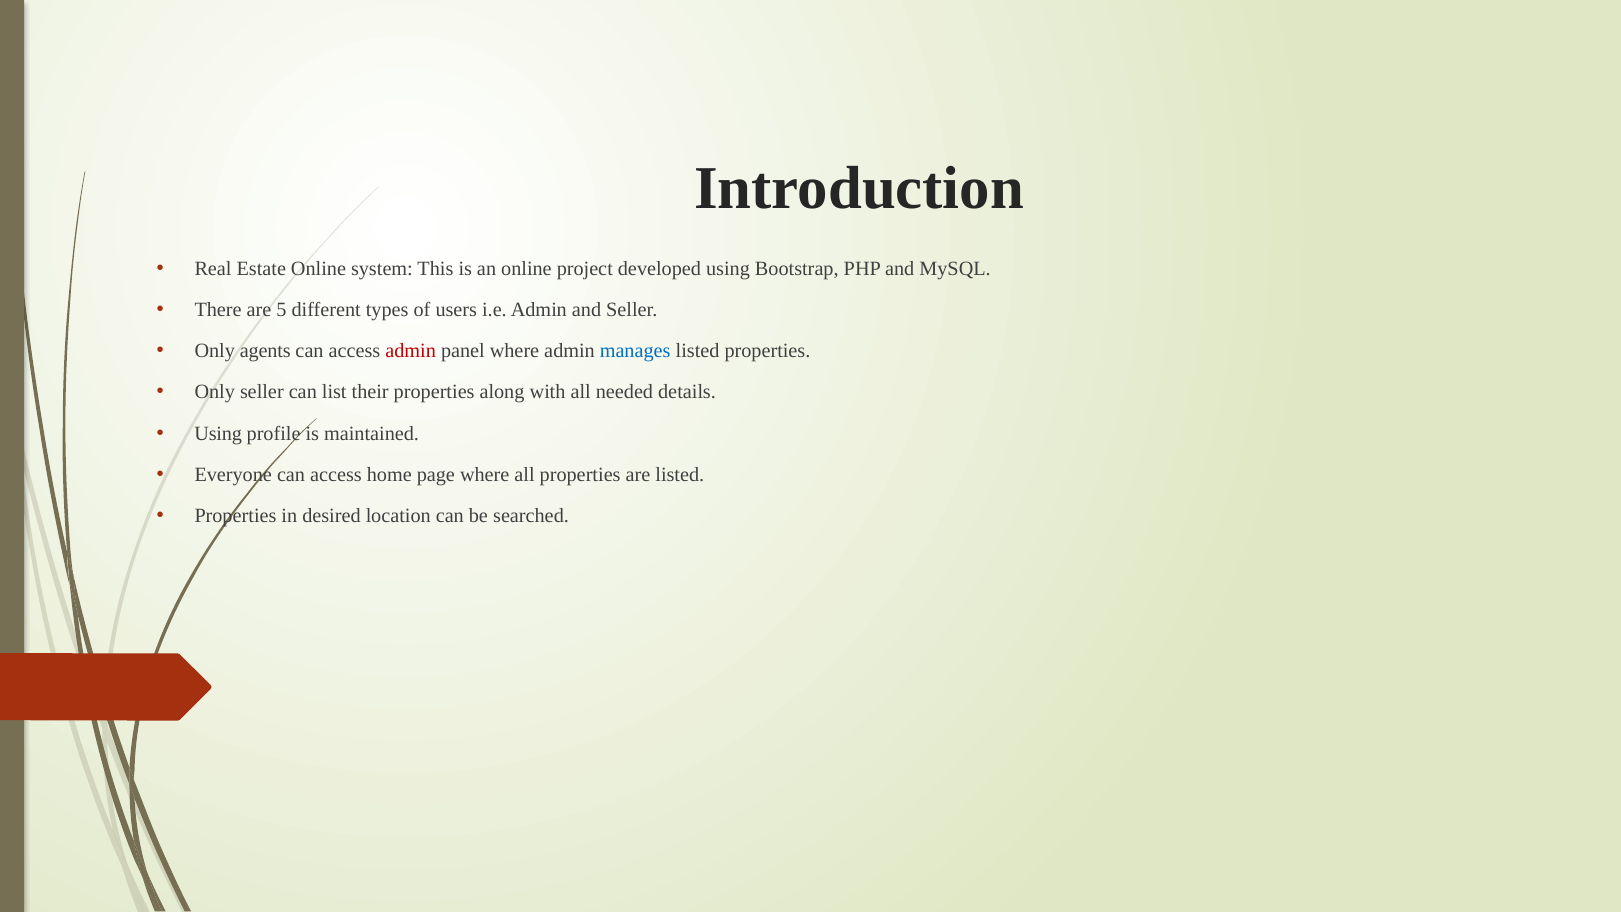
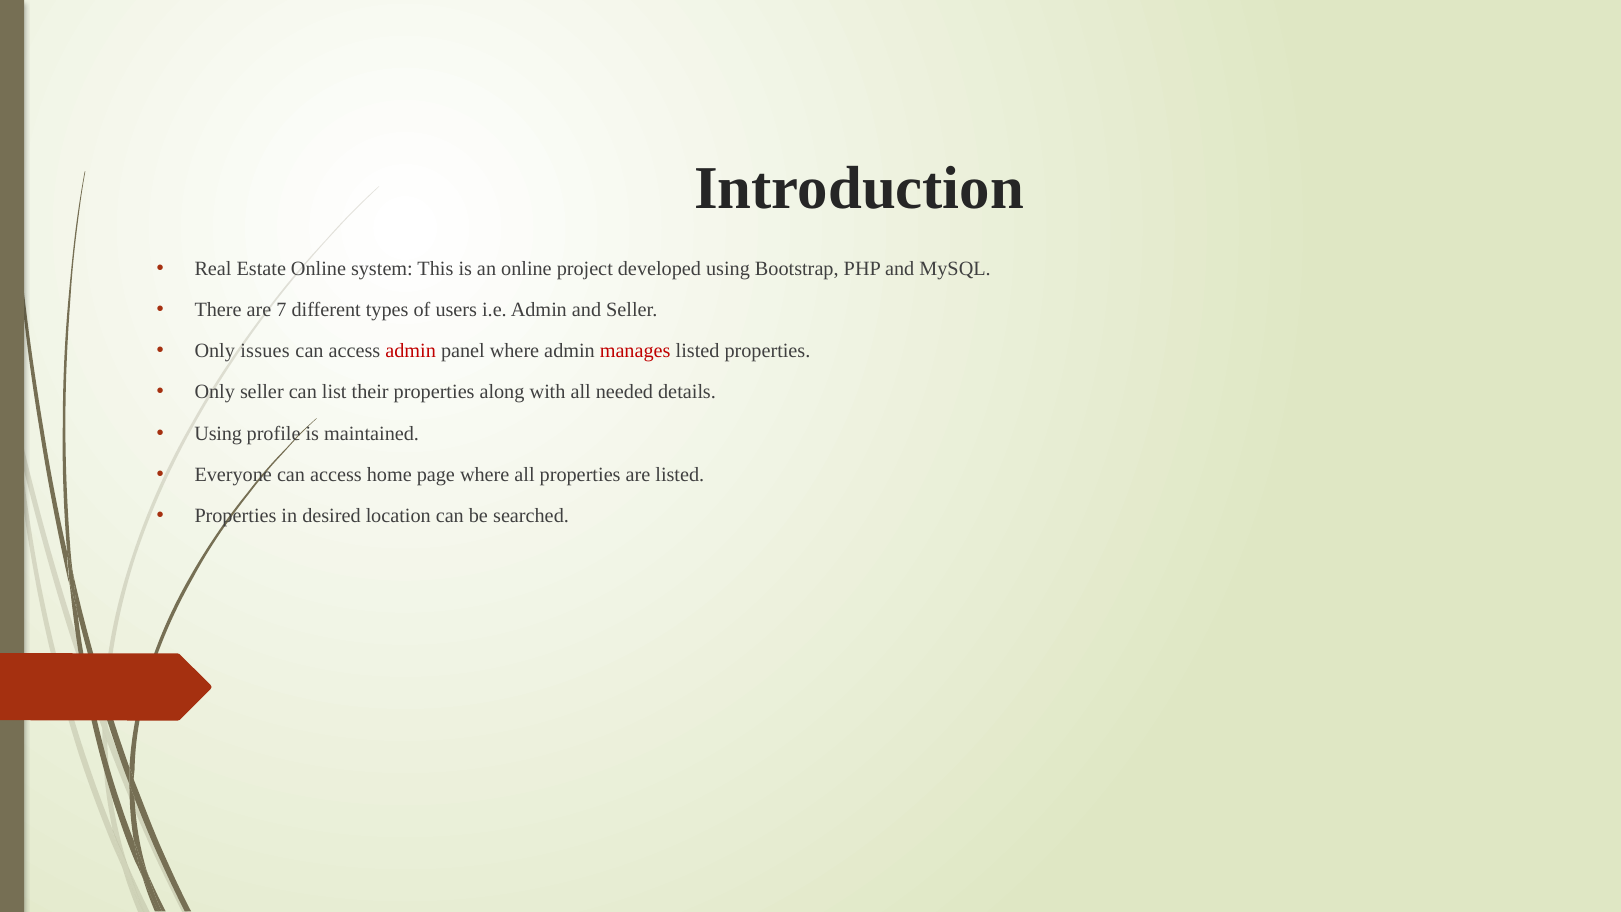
5: 5 -> 7
agents: agents -> issues
manages colour: blue -> red
